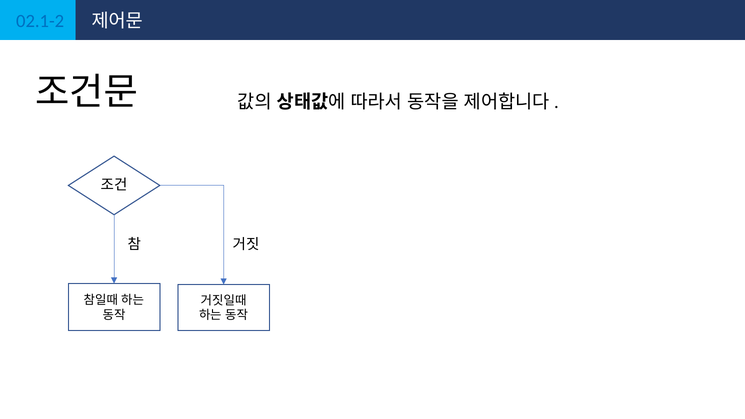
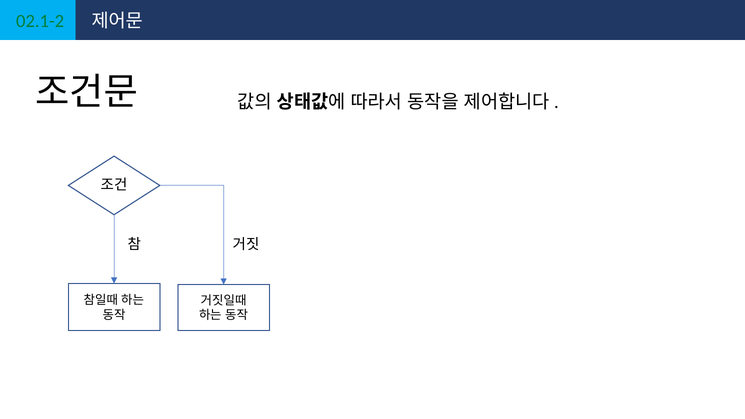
02.1-2 colour: blue -> green
